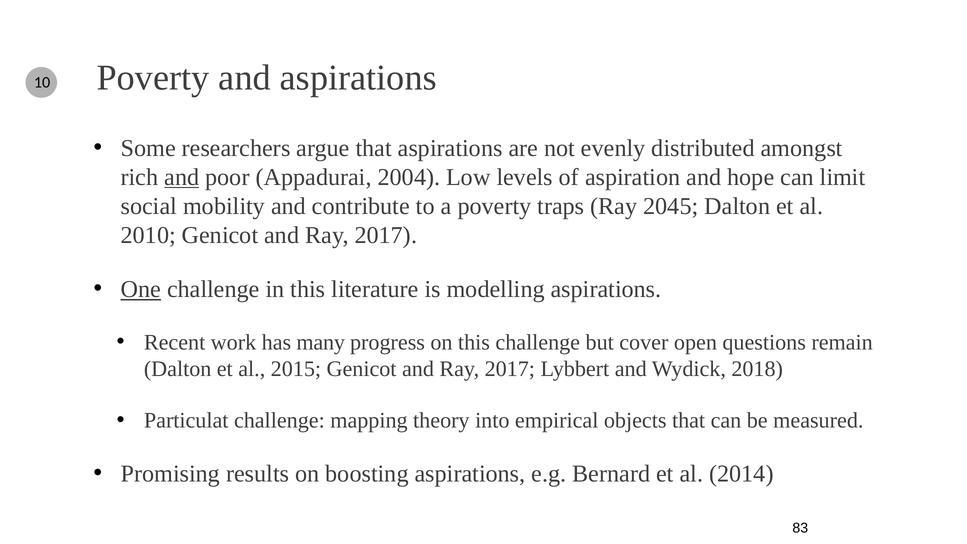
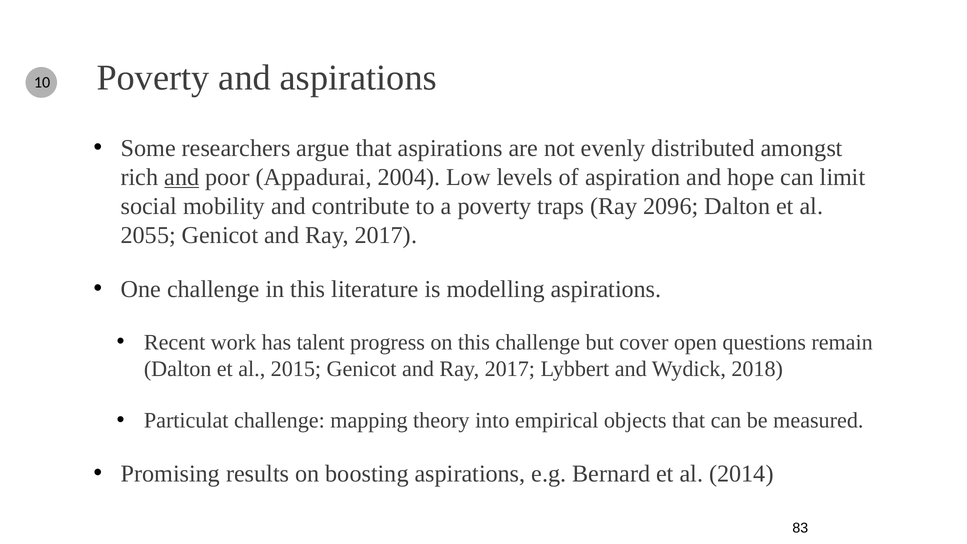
2045: 2045 -> 2096
2010: 2010 -> 2055
One underline: present -> none
many: many -> talent
